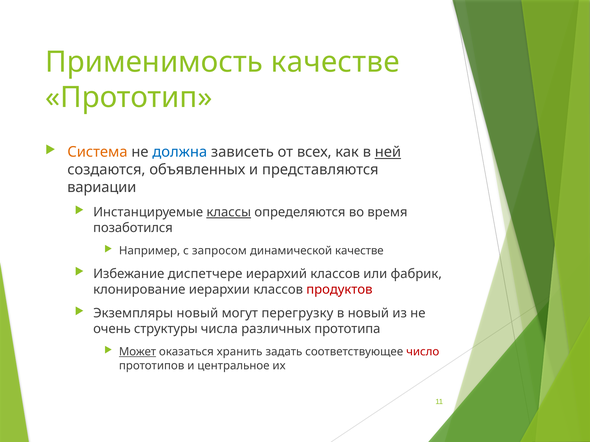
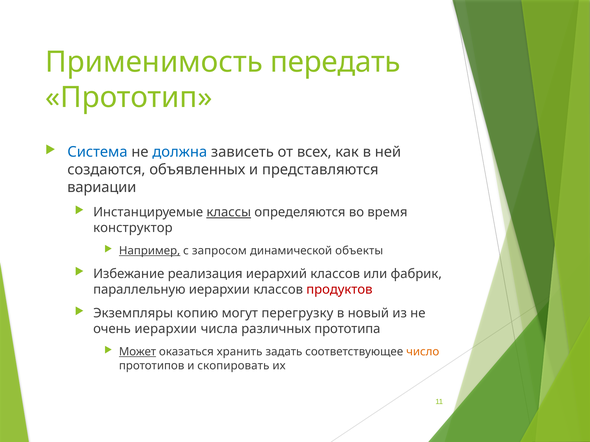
Применимость качестве: качестве -> передать
Система colour: orange -> blue
ней underline: present -> none
позаботился: позаботился -> конструктор
Например underline: none -> present
динамической качестве: качестве -> объекты
диспетчере: диспетчере -> реализация
клонирование: клонирование -> параллельную
Экземпляры новый: новый -> копию
очень структуры: структуры -> иерархии
число colour: red -> orange
центральное: центральное -> скопировать
